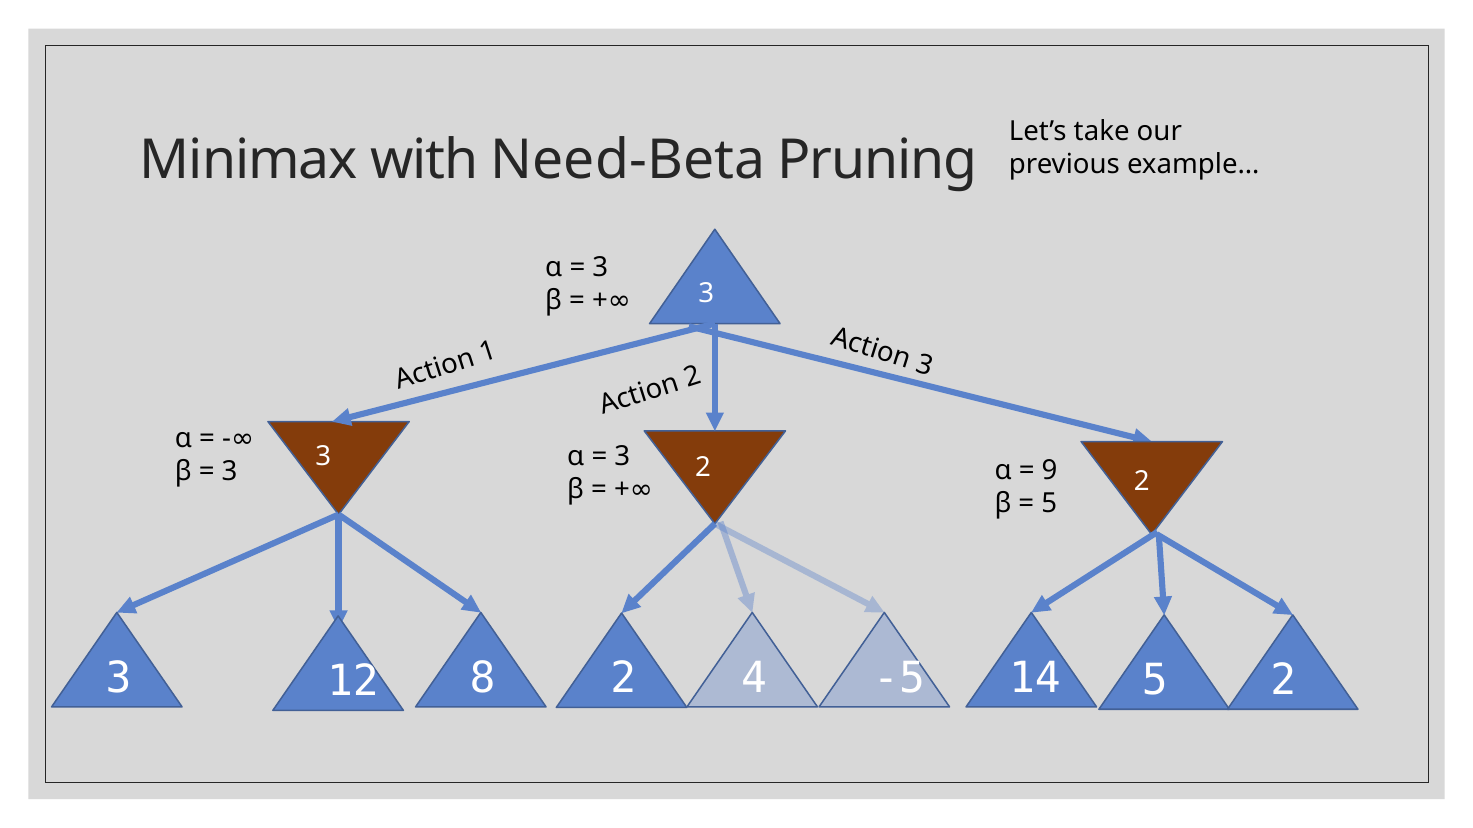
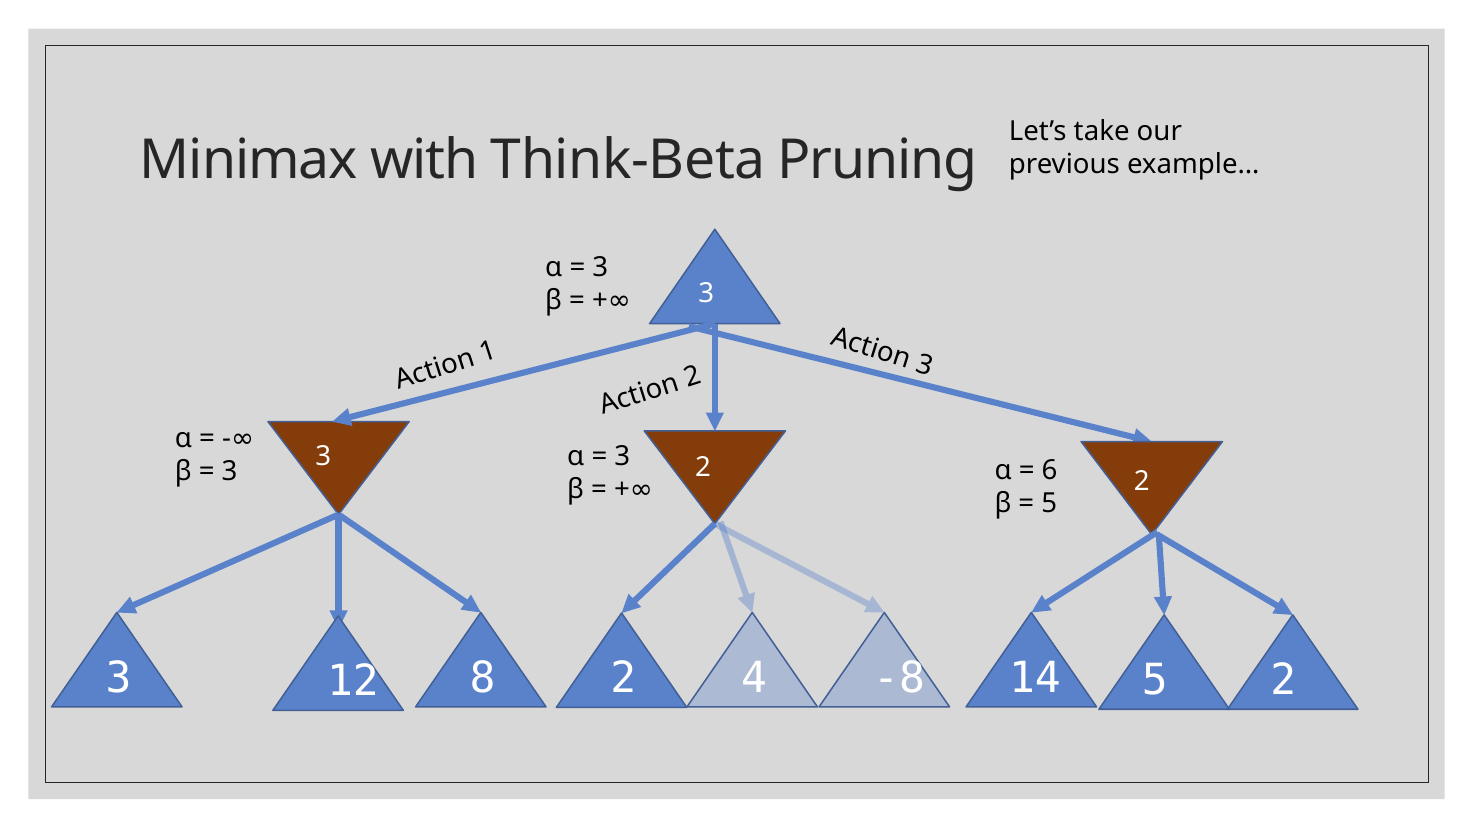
Need-Beta: Need-Beta -> Think-Beta
9: 9 -> 6
-5: -5 -> -8
